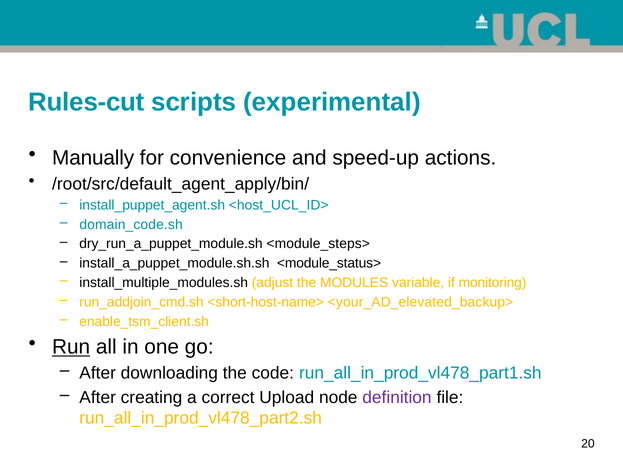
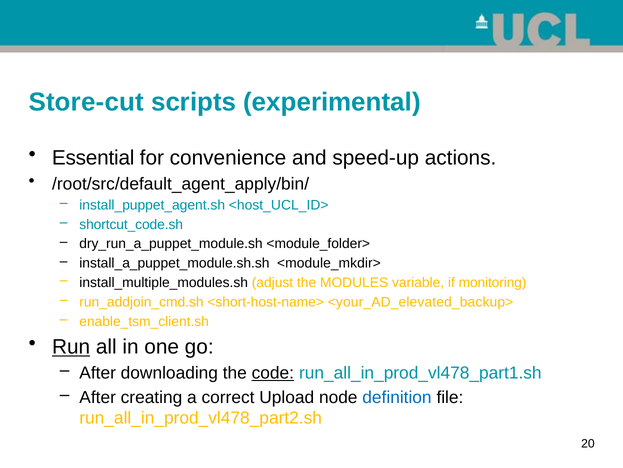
Rules-cut: Rules-cut -> Store-cut
Manually: Manually -> Essential
domain_code.sh: domain_code.sh -> shortcut_code.sh
<module_steps>: <module_steps> -> <module_folder>
<module_status>: <module_status> -> <module_mkdir>
code underline: none -> present
definition colour: purple -> blue
